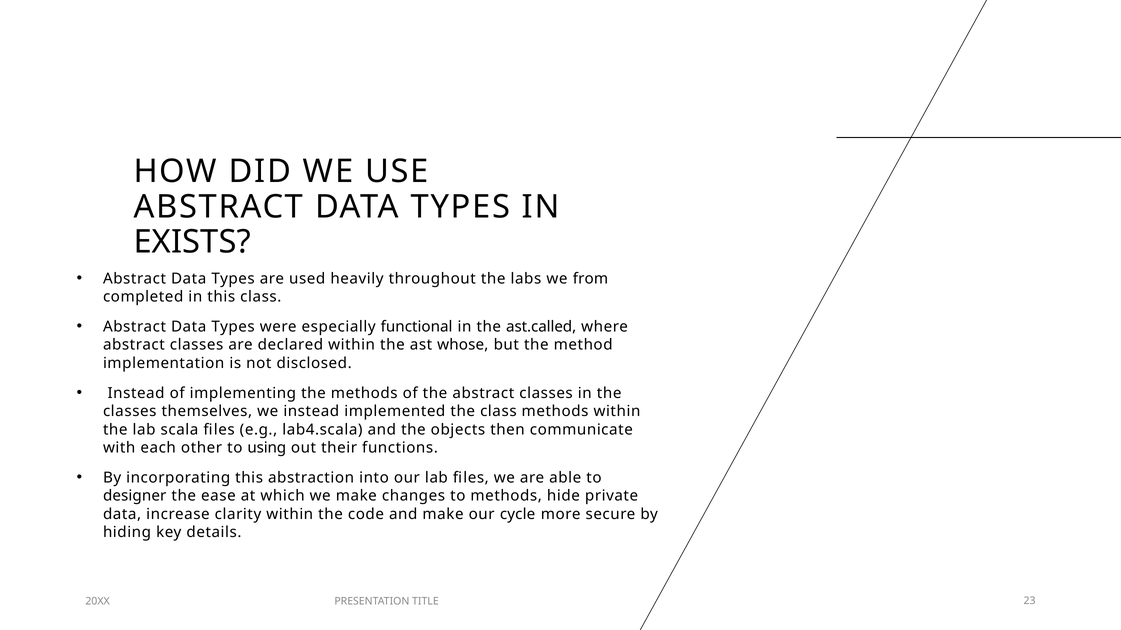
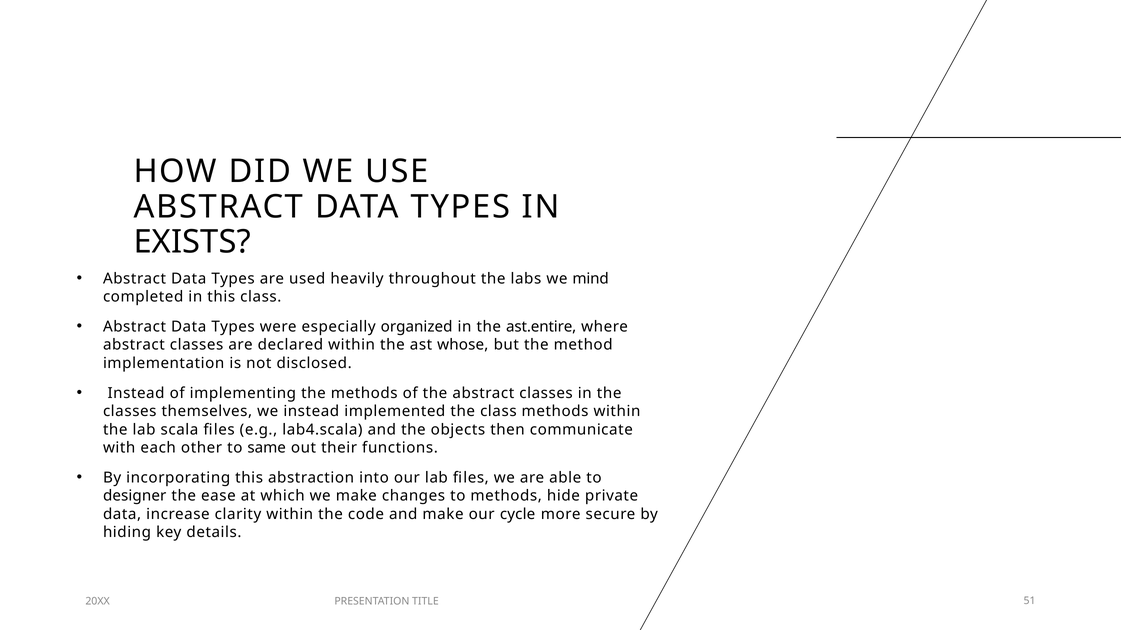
from: from -> mind
functional: functional -> organized
ast.called: ast.called -> ast.entire
using: using -> same
23: 23 -> 51
